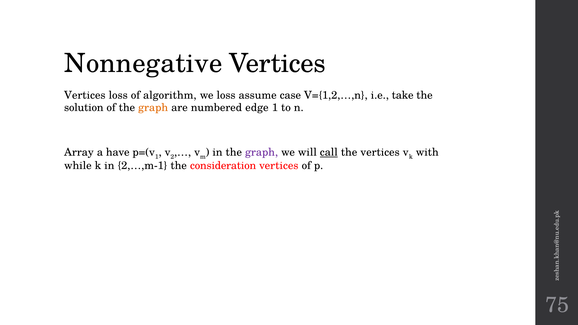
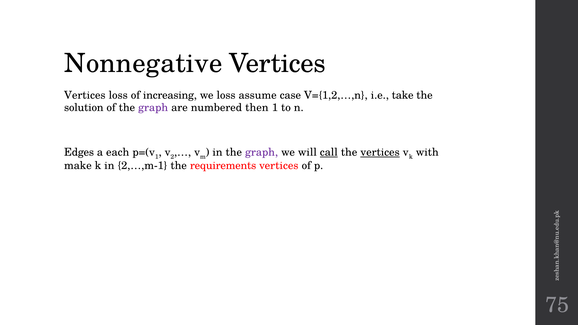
algorithm: algorithm -> increasing
graph at (153, 108) colour: orange -> purple
edge: edge -> then
Array: Array -> Edges
have: have -> each
vertices at (380, 152) underline: none -> present
while: while -> make
consideration: consideration -> requirements
